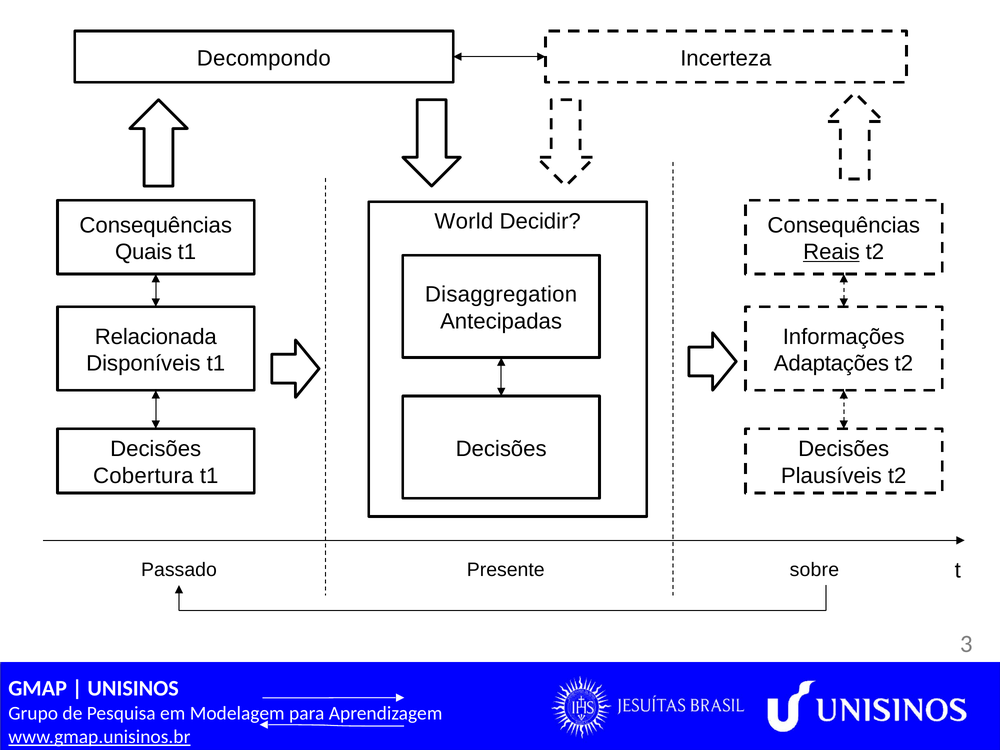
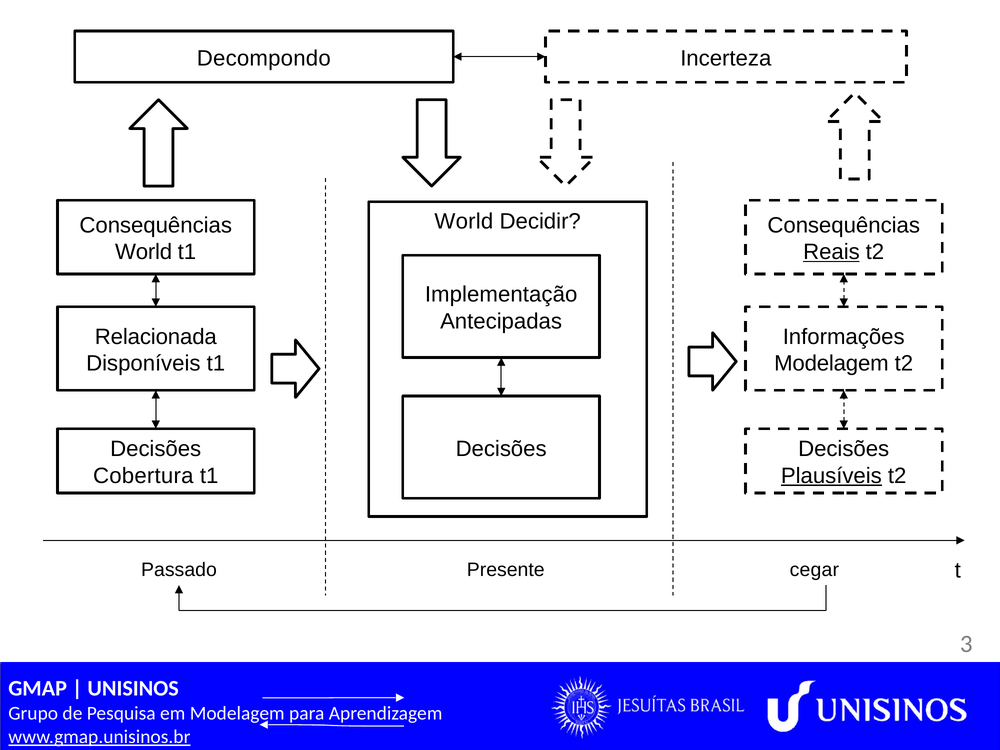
Quais at (144, 252): Quais -> World
Disaggregation: Disaggregation -> Implementação
Adaptações at (831, 363): Adaptações -> Modelagem
Plausíveis underline: none -> present
sobre: sobre -> cegar
